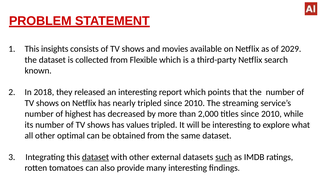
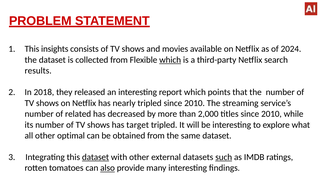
2029: 2029 -> 2024
which at (170, 60) underline: none -> present
known: known -> results
highest: highest -> related
values: values -> target
also underline: none -> present
